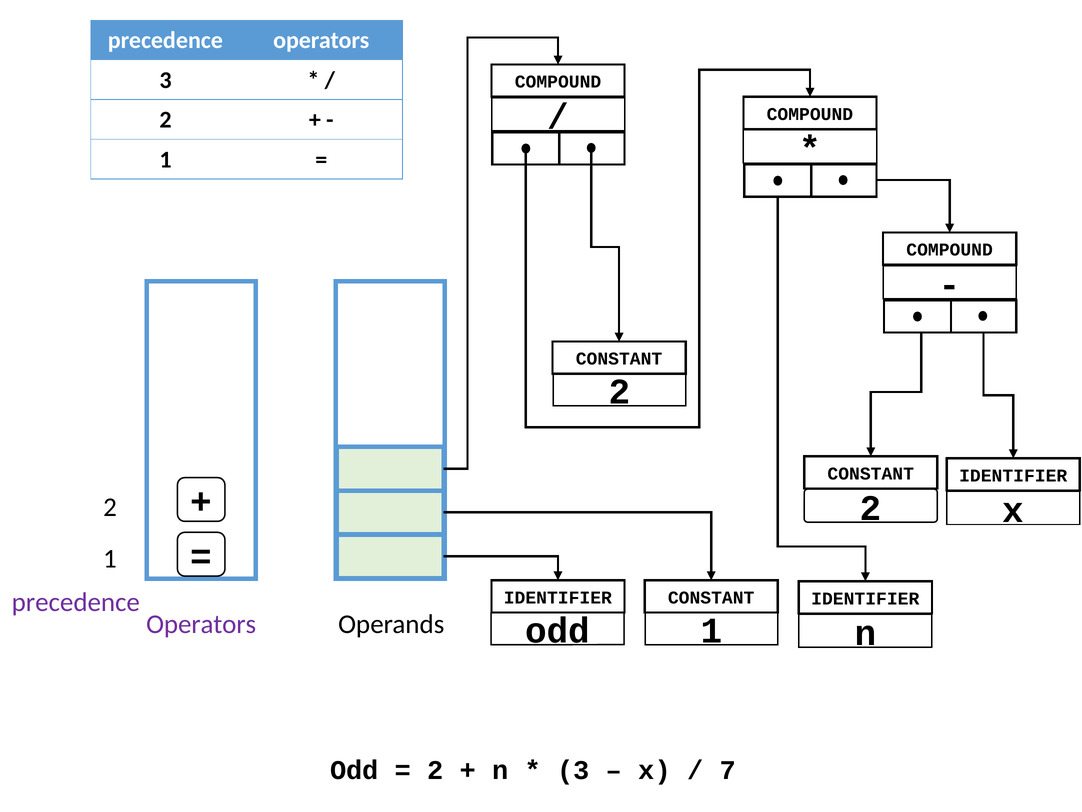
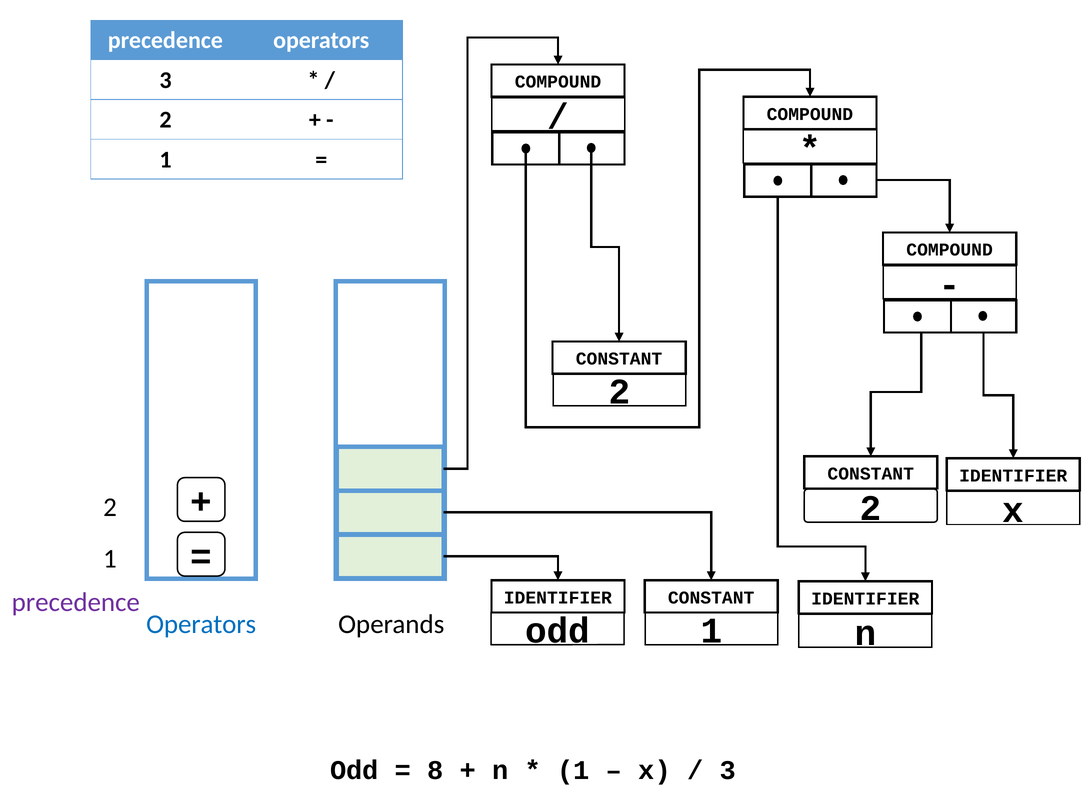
Operators at (201, 624) colour: purple -> blue
2 at (436, 770): 2 -> 8
3 at (573, 770): 3 -> 1
7 at (728, 770): 7 -> 3
